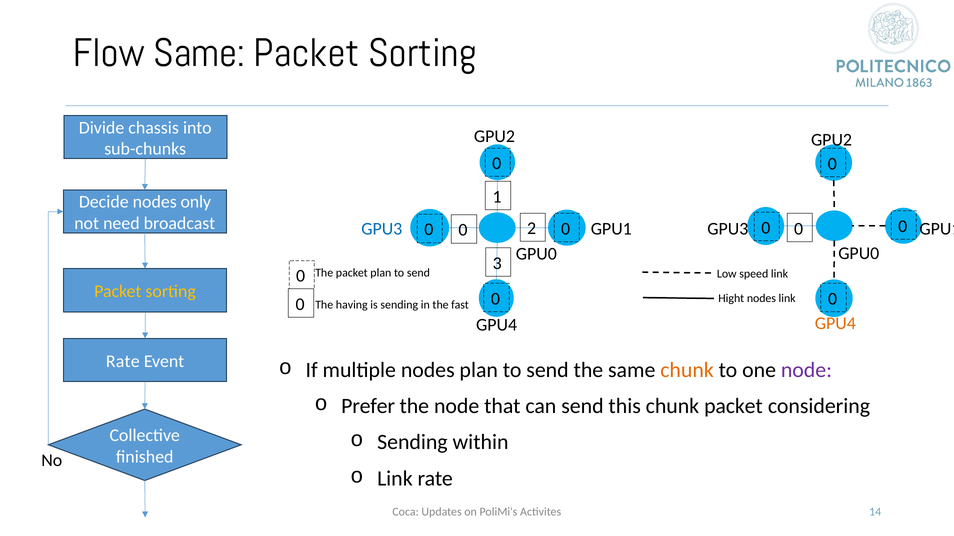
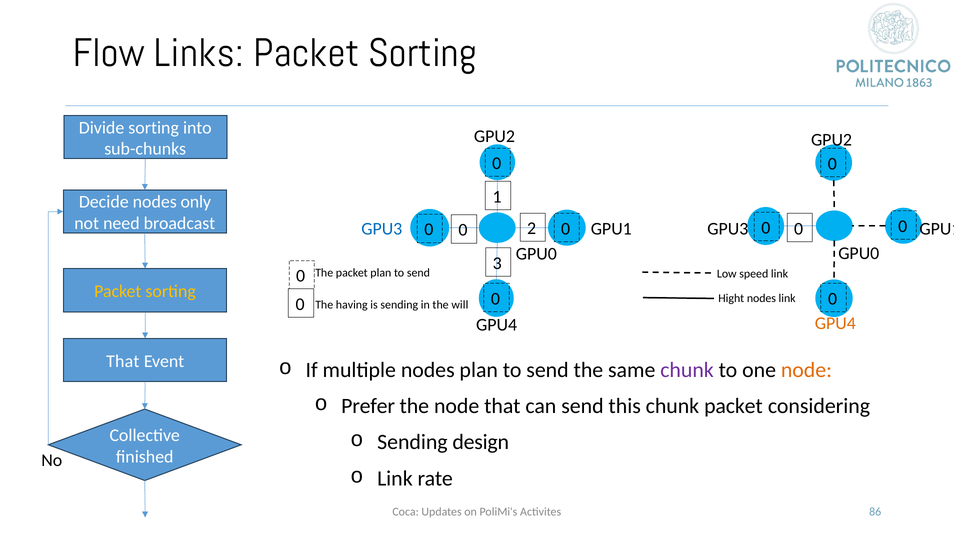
Flow Same: Same -> Links
Divide chassis: chassis -> sorting
fast: fast -> will
Rate at (123, 362): Rate -> That
chunk at (687, 370) colour: orange -> purple
node at (806, 370) colour: purple -> orange
within: within -> design
14: 14 -> 86
